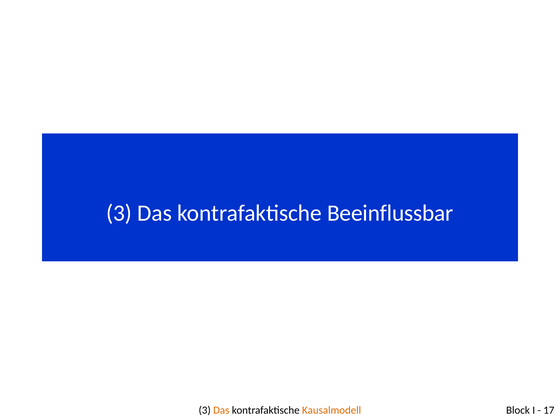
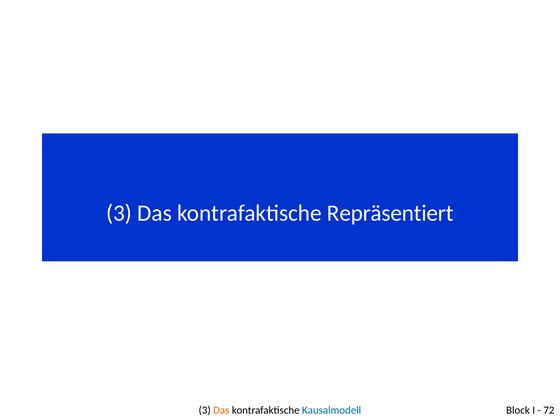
Beeinflussbar: Beeinflussbar -> Repräsentiert
Kausalmodell colour: orange -> blue
17: 17 -> 72
